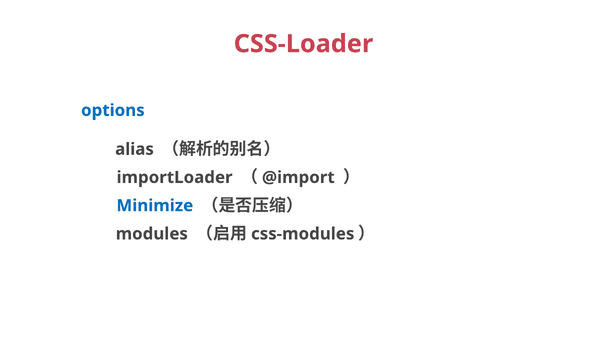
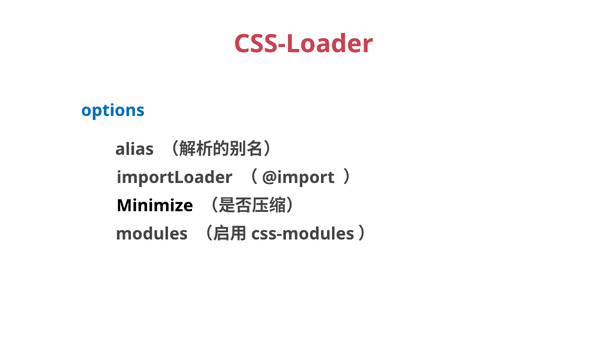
Minimize colour: blue -> black
